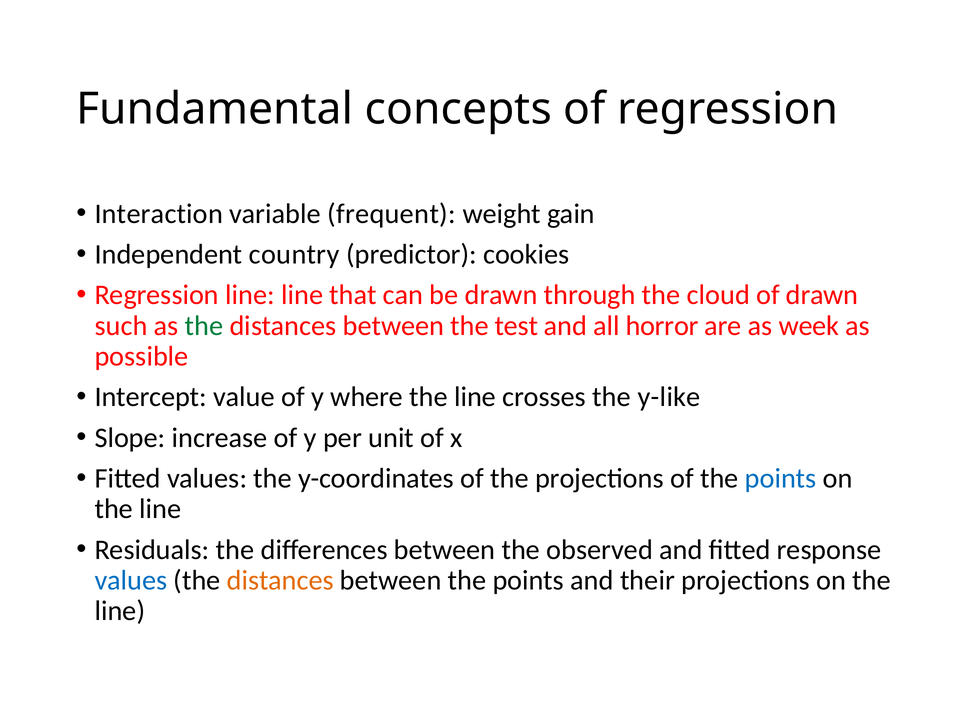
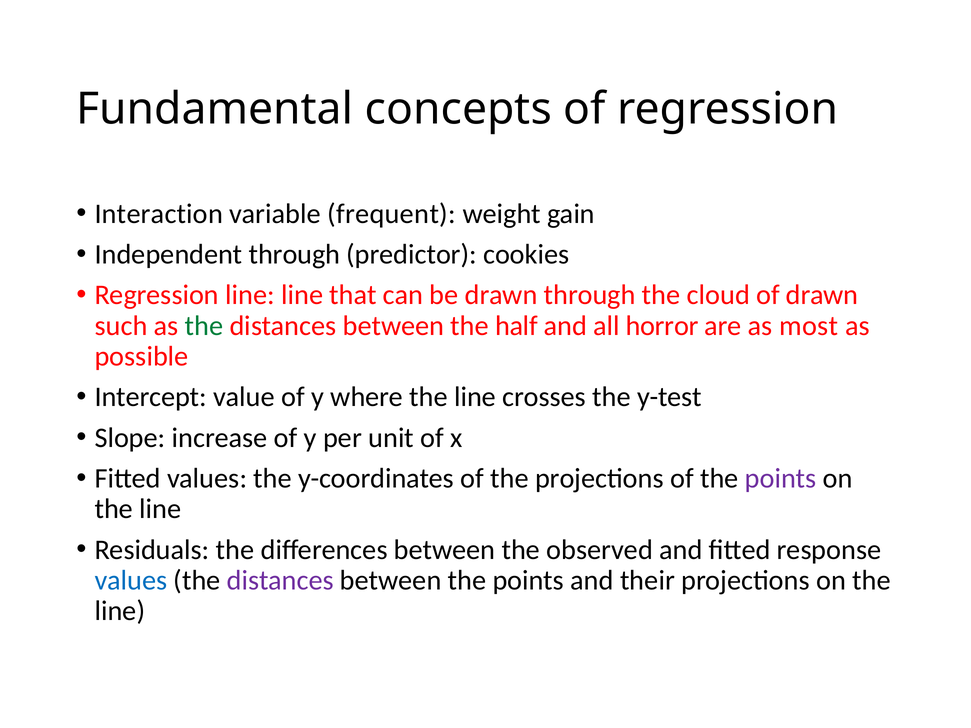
Independent country: country -> through
test: test -> half
week: week -> most
y-like: y-like -> y-test
points at (781, 479) colour: blue -> purple
distances at (280, 580) colour: orange -> purple
